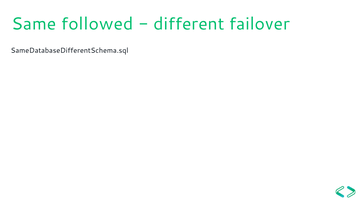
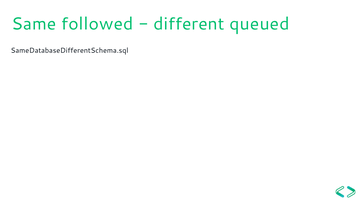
failover: failover -> queued
